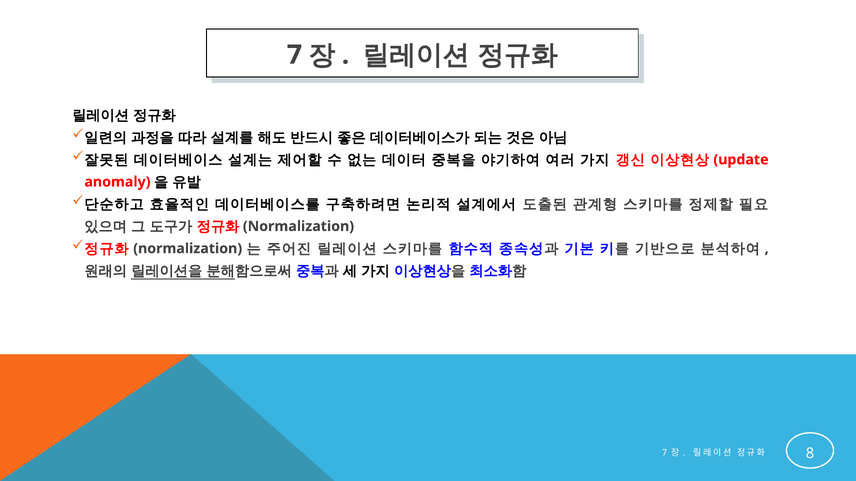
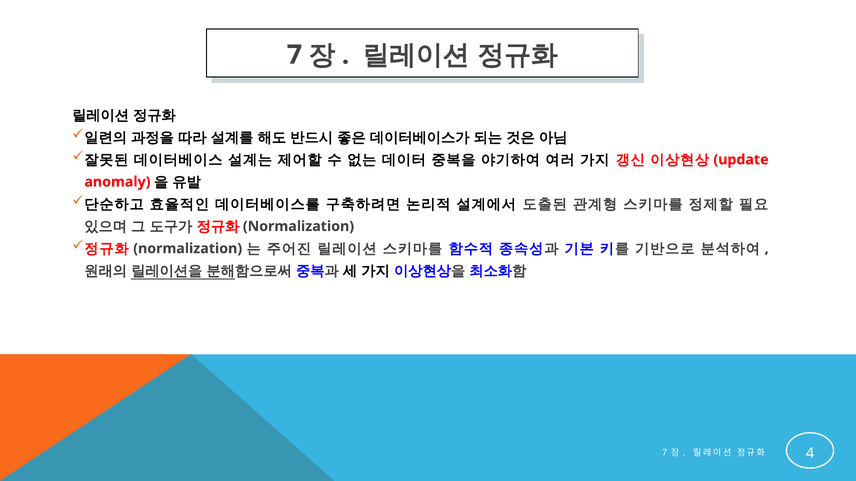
8: 8 -> 4
